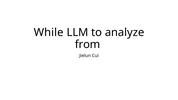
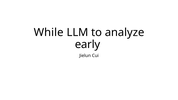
from: from -> early
